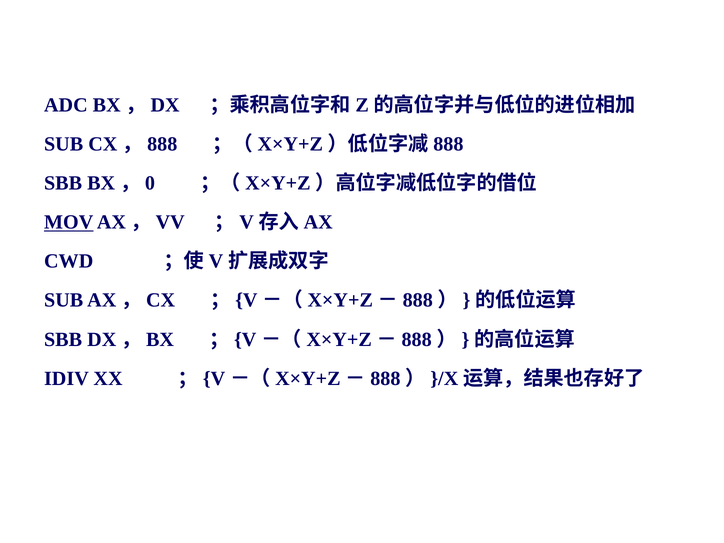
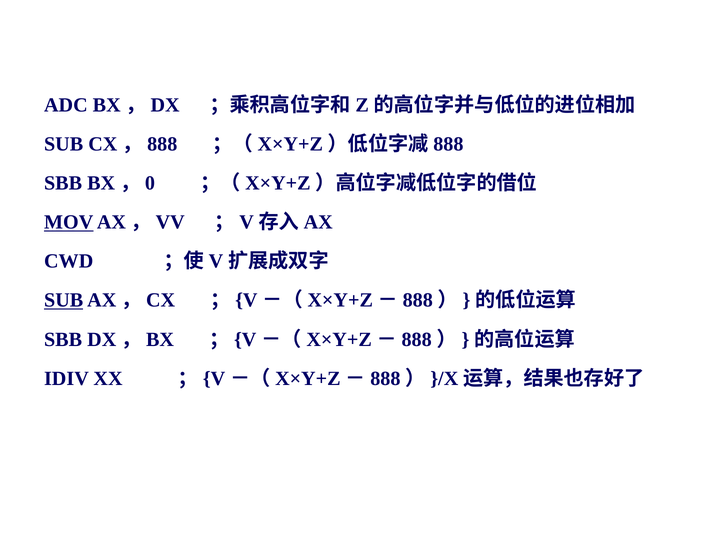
SUB at (64, 300) underline: none -> present
